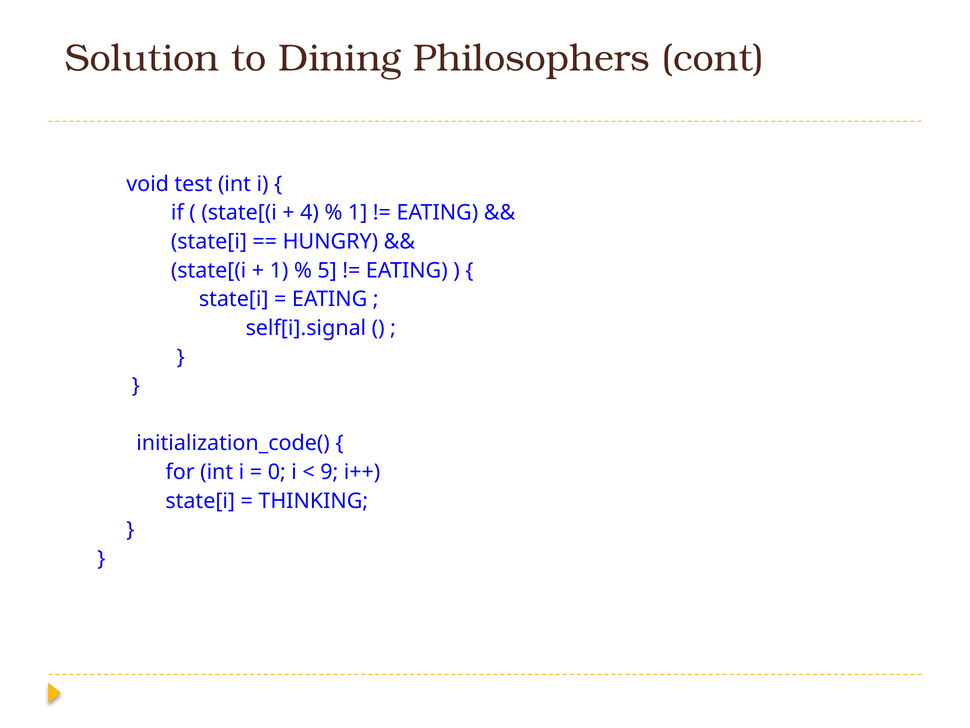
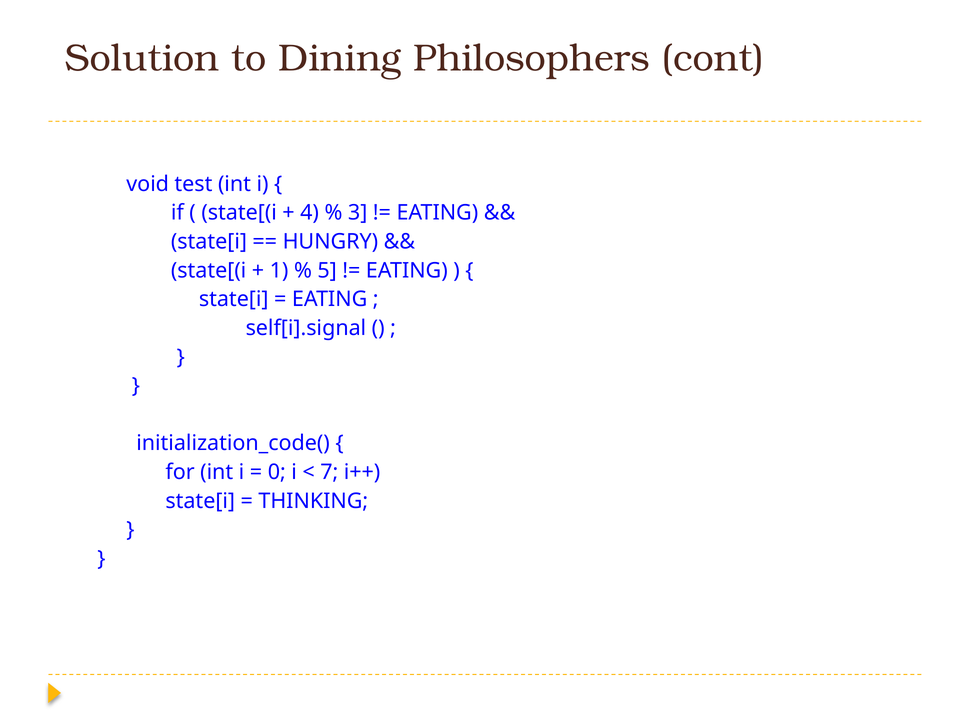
1 at (358, 213): 1 -> 3
9: 9 -> 7
